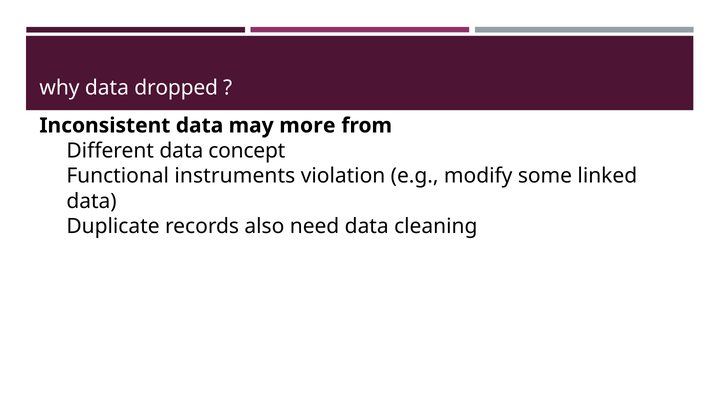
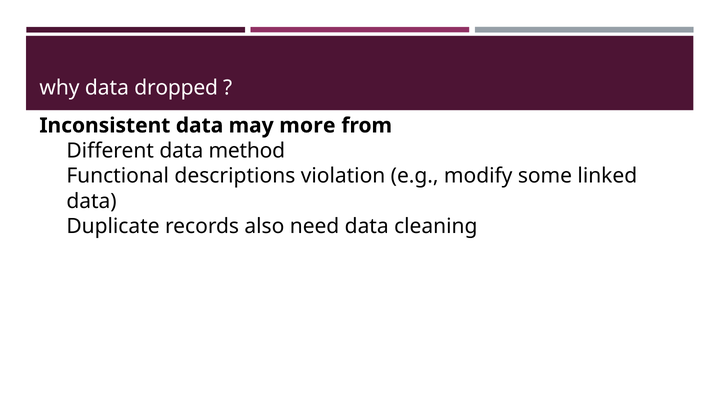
concept: concept -> method
instruments: instruments -> descriptions
